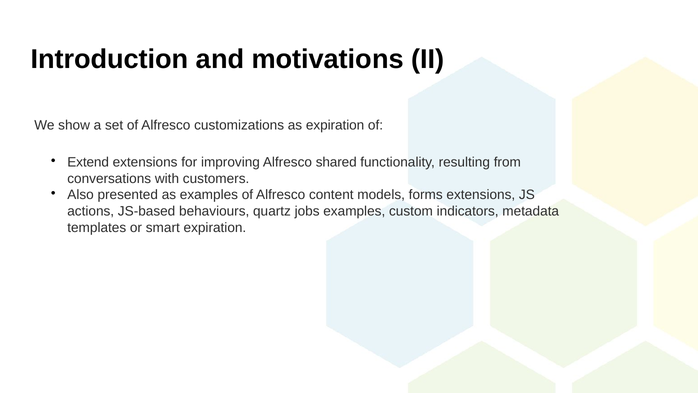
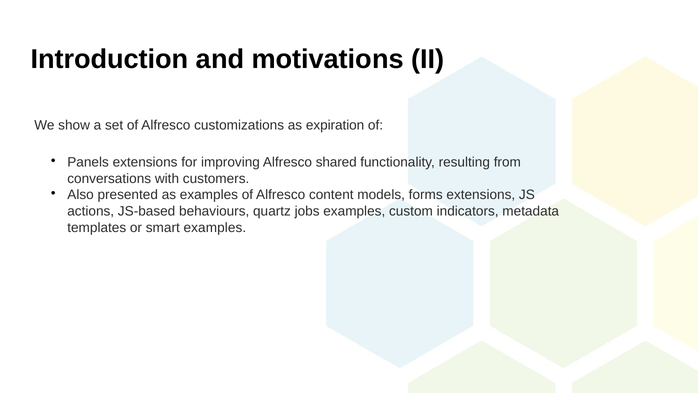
Extend: Extend -> Panels
smart expiration: expiration -> examples
